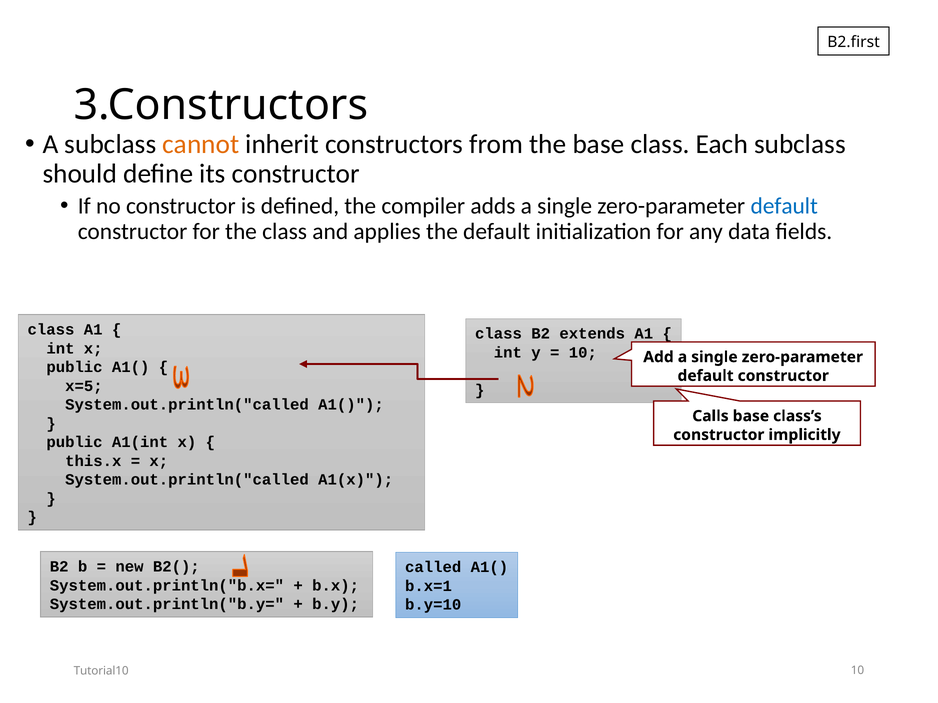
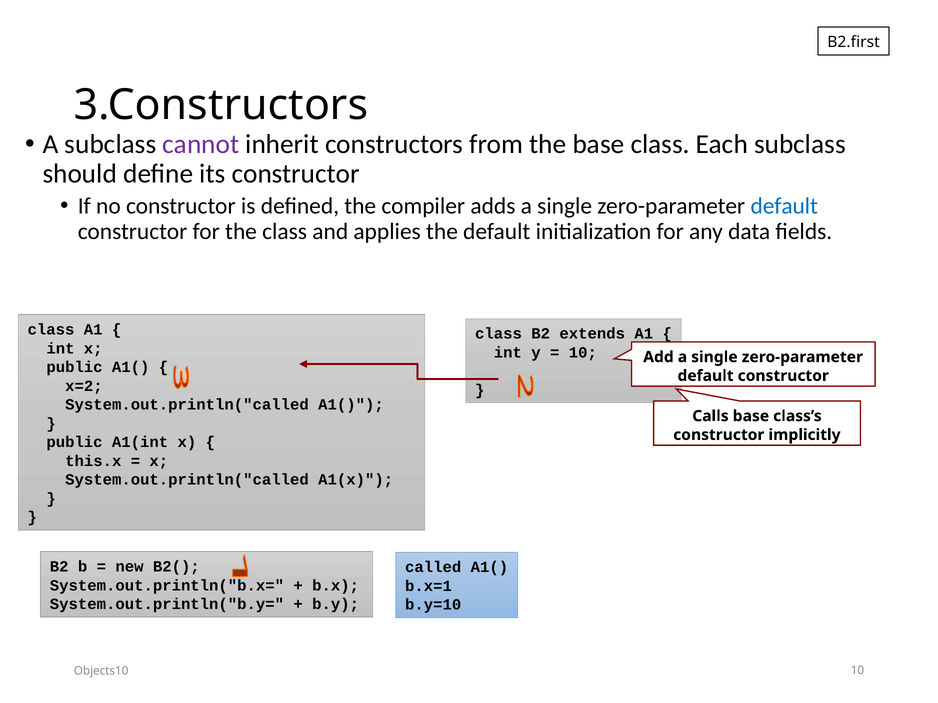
cannot colour: orange -> purple
x=5: x=5 -> x=2
Tutorial10: Tutorial10 -> Objects10
